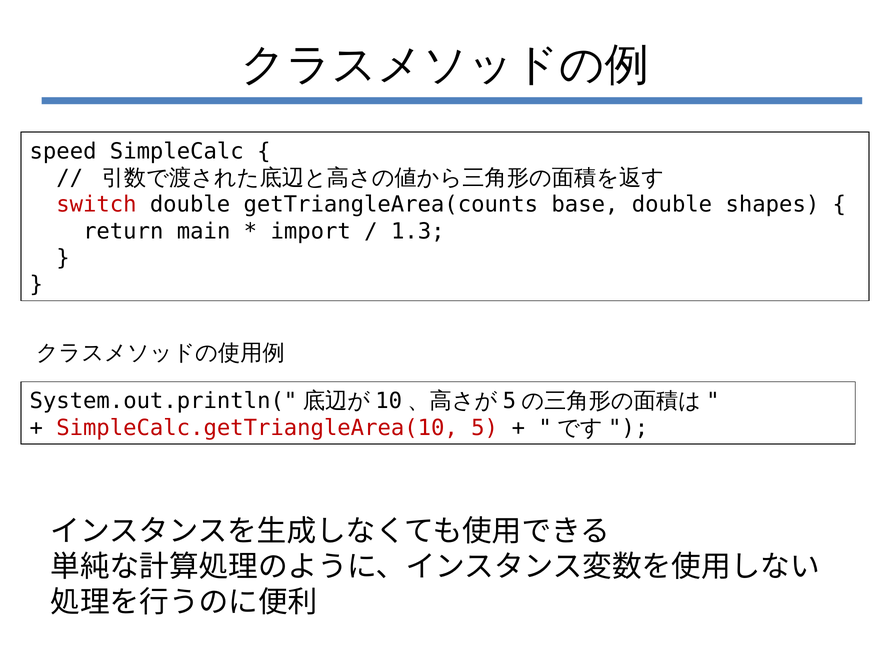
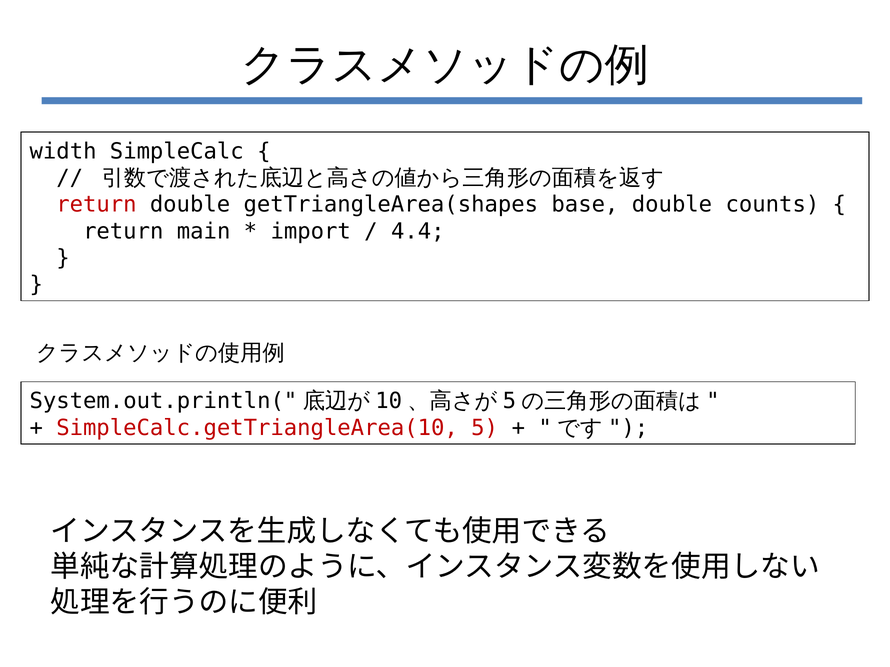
speed: speed -> width
switch at (96, 205): switch -> return
getTriangleArea(counts: getTriangleArea(counts -> getTriangleArea(shapes
shapes: shapes -> counts
1.3: 1.3 -> 4.4
